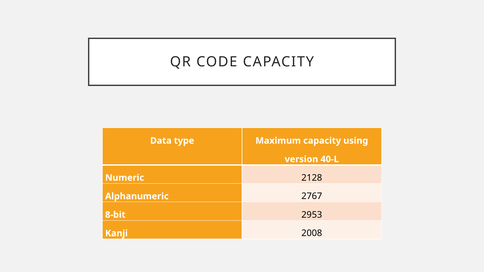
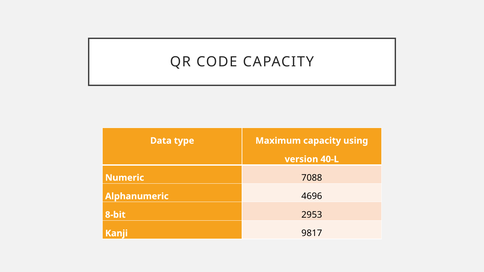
2128: 2128 -> 7088
2767: 2767 -> 4696
2008: 2008 -> 9817
